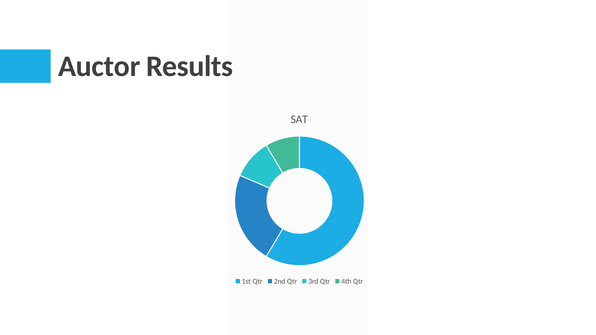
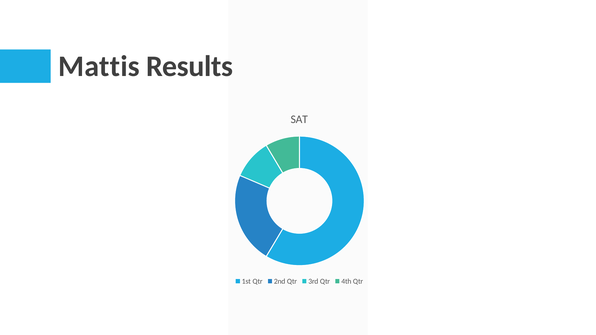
Auctor: Auctor -> Mattis
